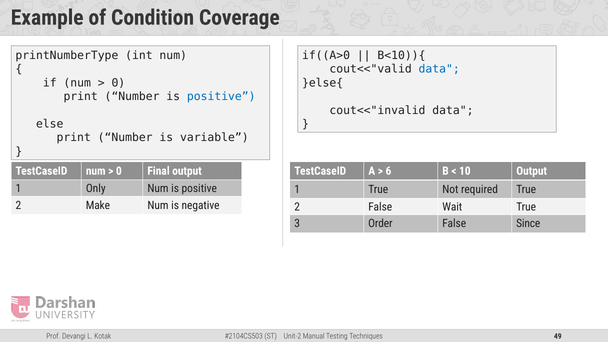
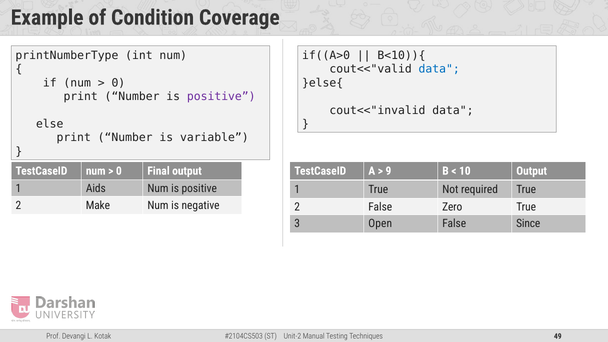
positive at (221, 97) colour: blue -> purple
6: 6 -> 9
Only: Only -> Aids
Wait: Wait -> Zero
Order: Order -> Open
